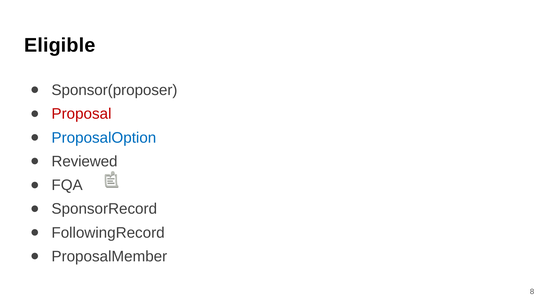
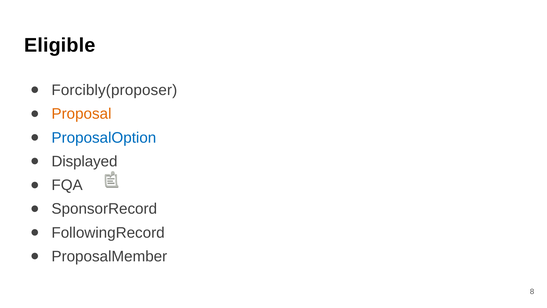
Sponsor(proposer: Sponsor(proposer -> Forcibly(proposer
Proposal colour: red -> orange
Reviewed: Reviewed -> Displayed
